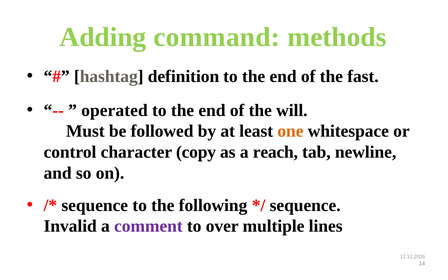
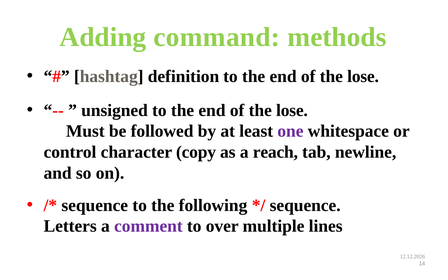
fast at (363, 76): fast -> lose
operated: operated -> unsigned
will at (292, 110): will -> lose
one colour: orange -> purple
Invalid: Invalid -> Letters
